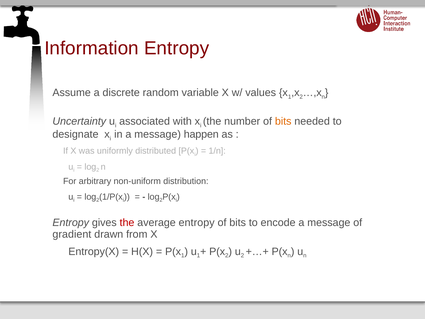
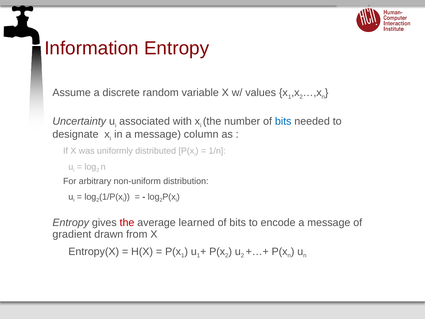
bits at (283, 121) colour: orange -> blue
happen: happen -> column
average entropy: entropy -> learned
